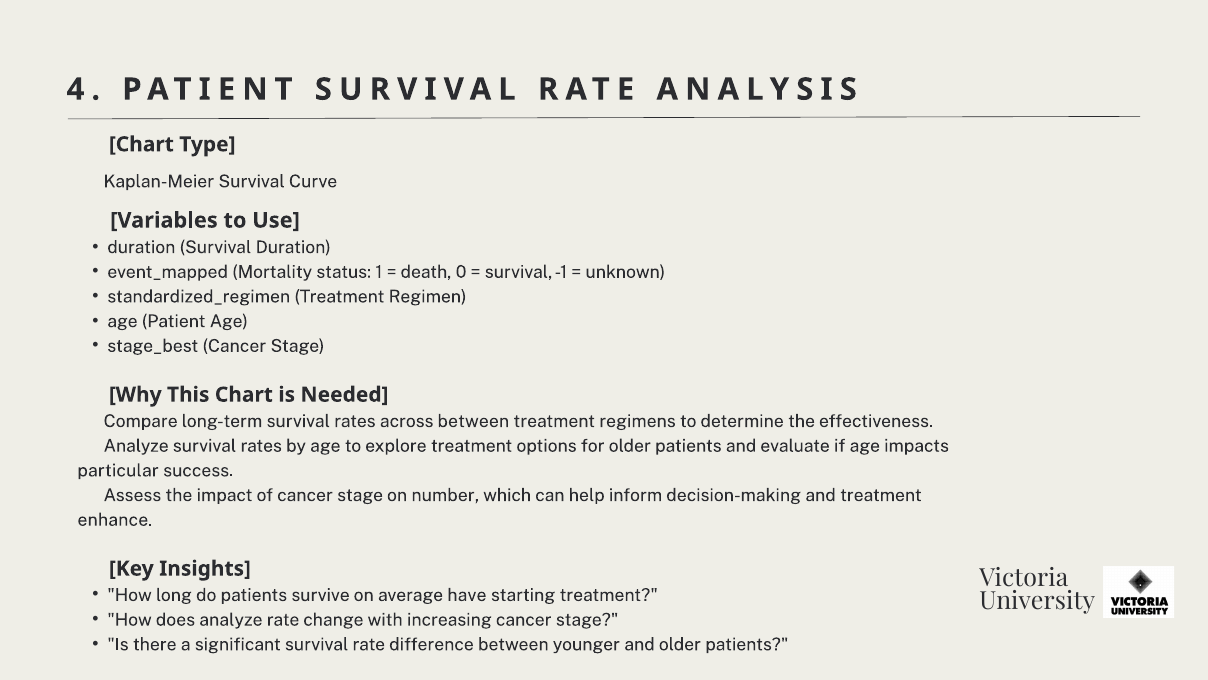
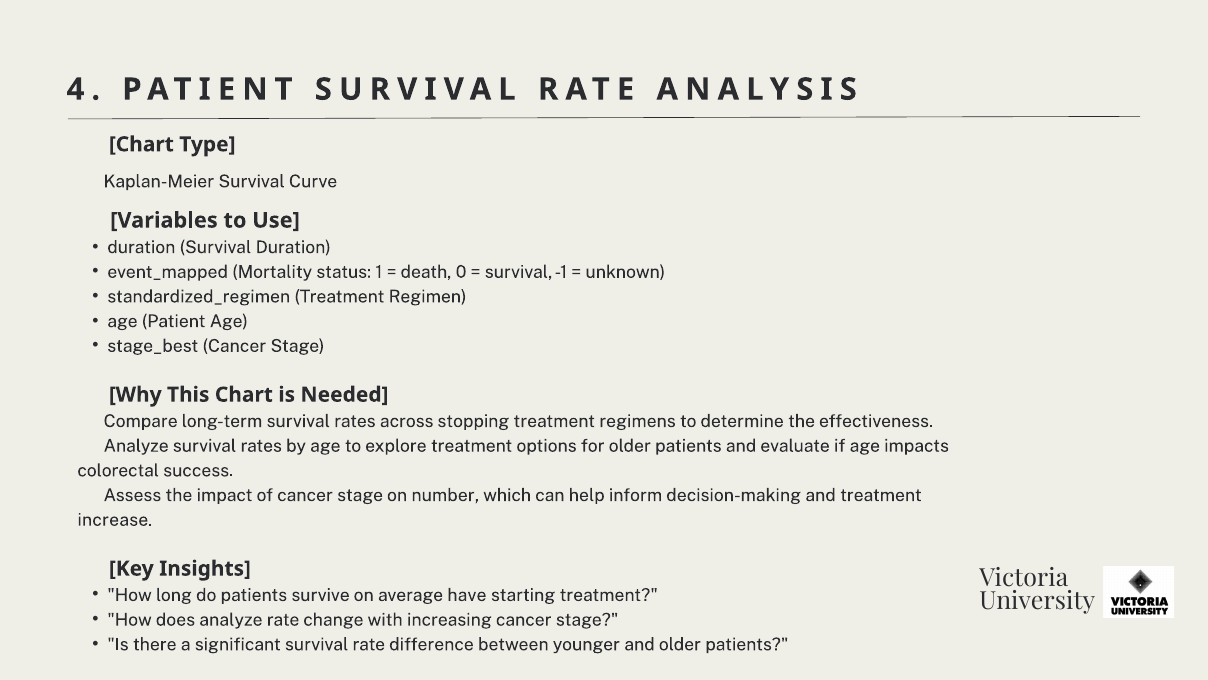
across between: between -> stopping
particular: particular -> colorectal
enhance: enhance -> increase
